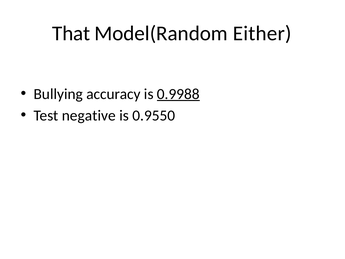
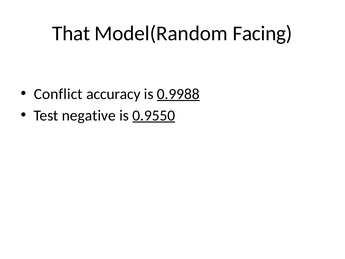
Either: Either -> Facing
Bullying: Bullying -> Conflict
0.9550 underline: none -> present
